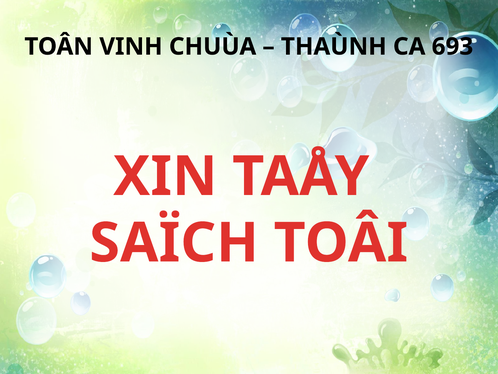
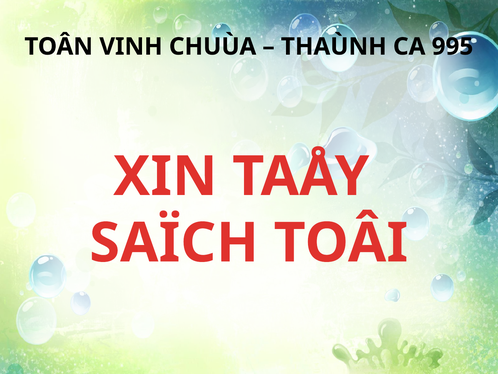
693: 693 -> 995
